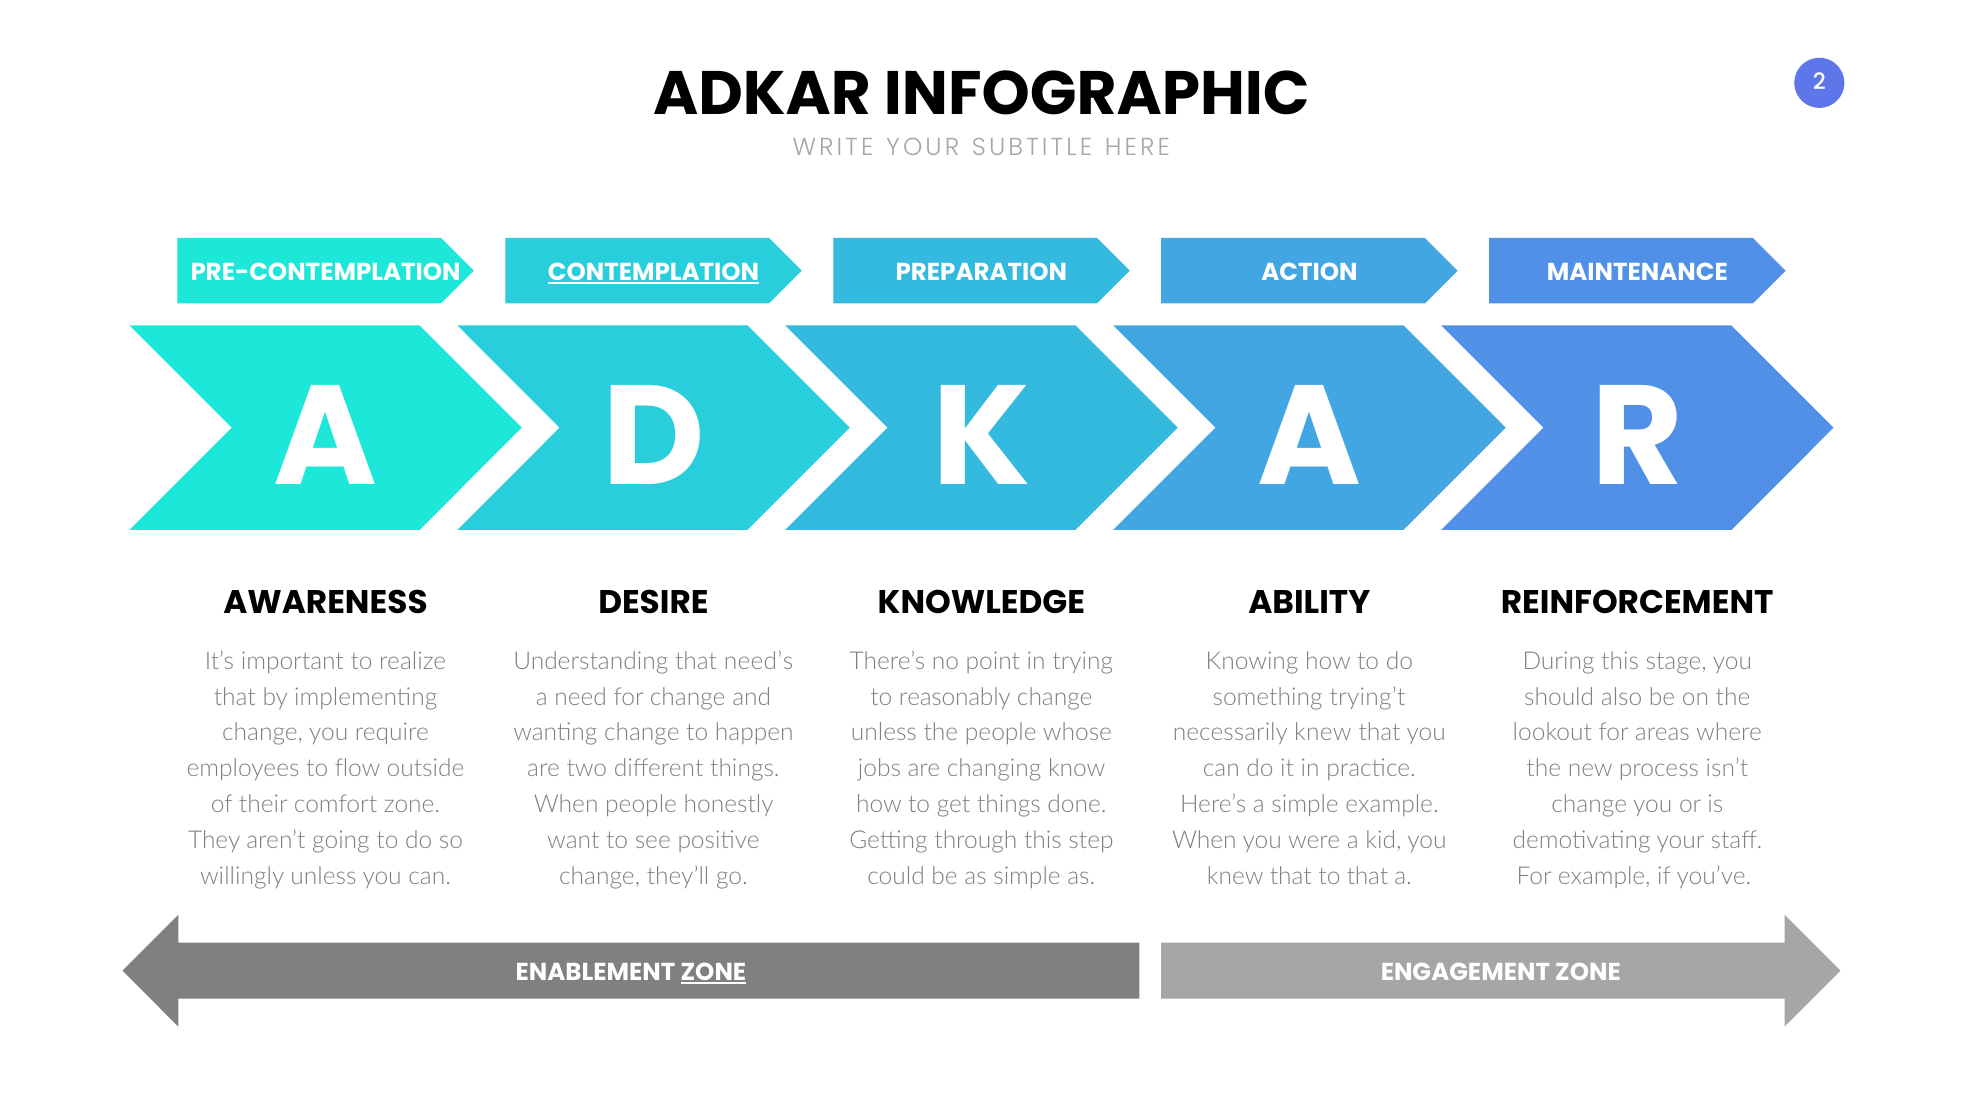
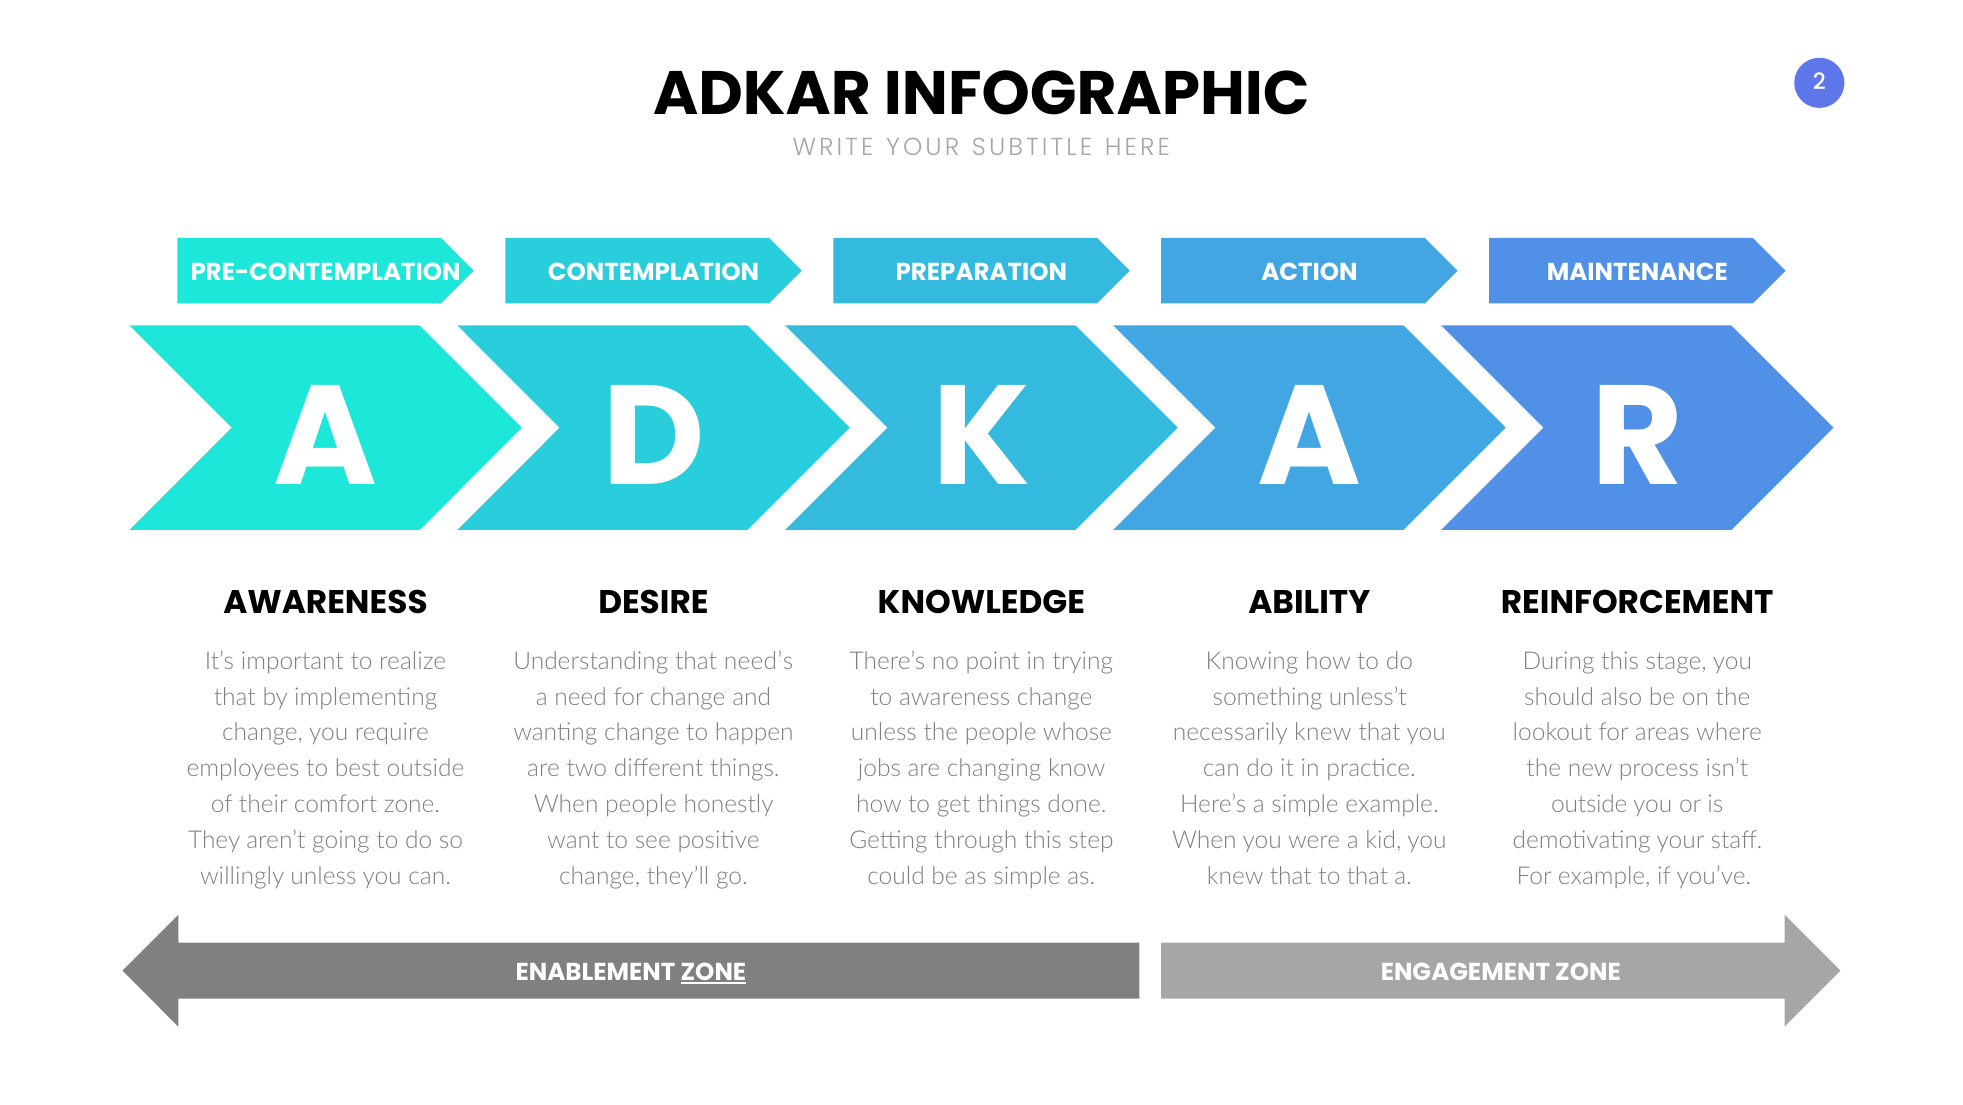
CONTEMPLATION underline: present -> none
to reasonably: reasonably -> awareness
trying’t: trying’t -> unless’t
flow: flow -> best
change at (1589, 804): change -> outside
